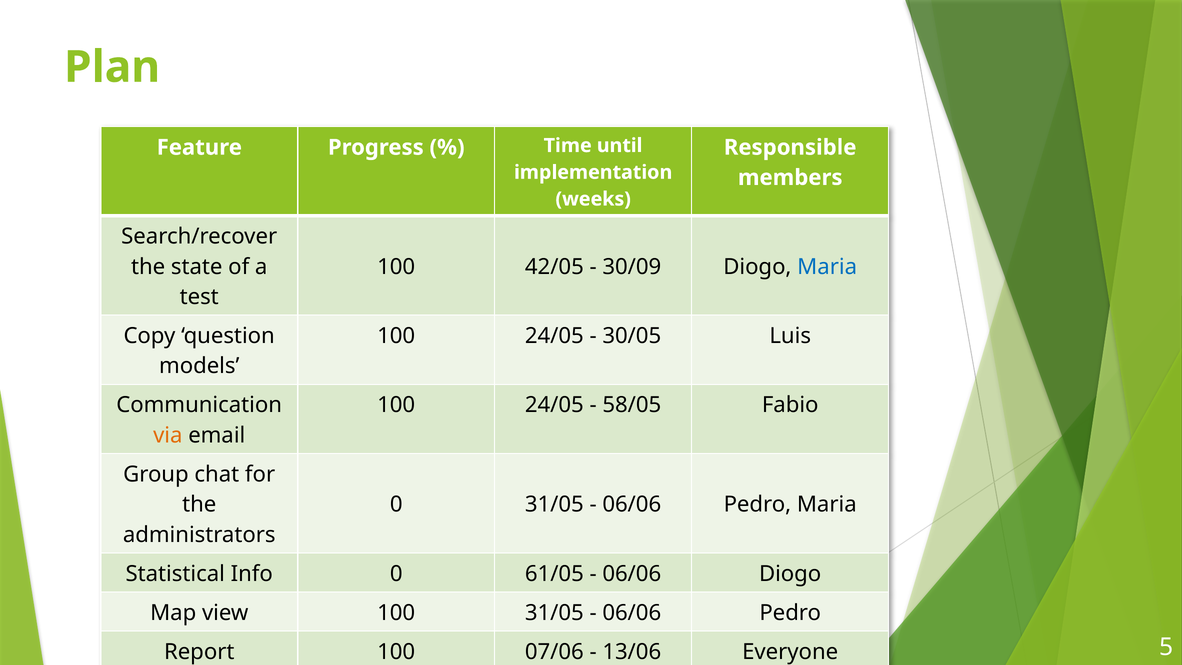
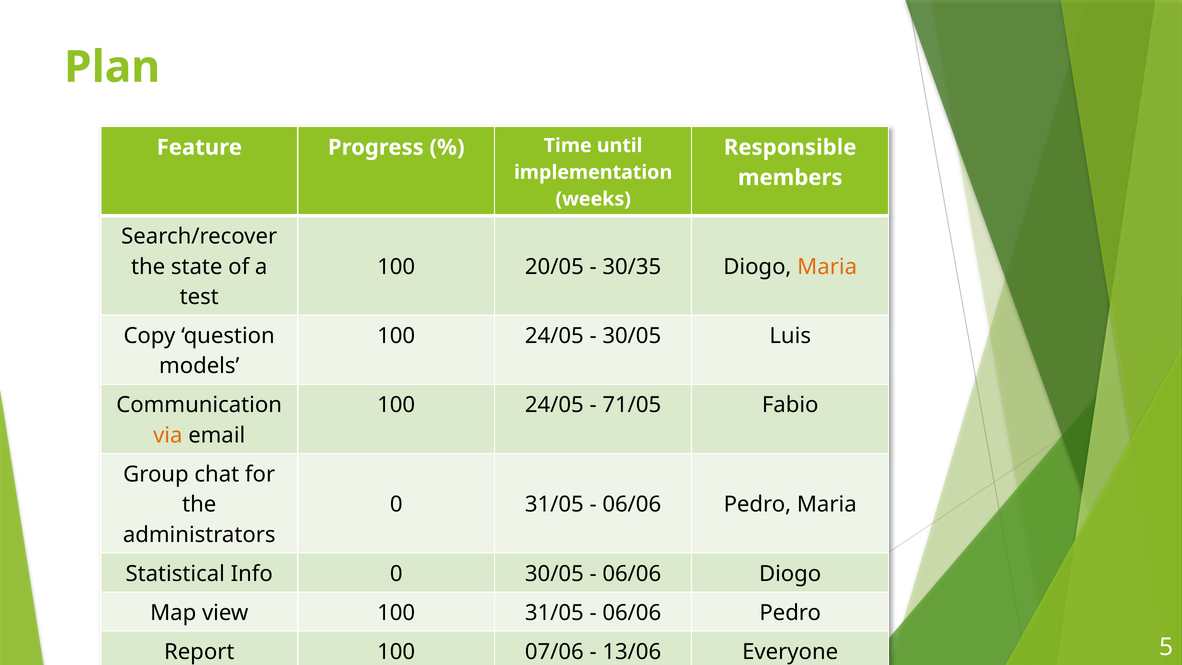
42/05: 42/05 -> 20/05
30/09: 30/09 -> 30/35
Maria at (827, 267) colour: blue -> orange
58/05: 58/05 -> 71/05
0 61/05: 61/05 -> 30/05
